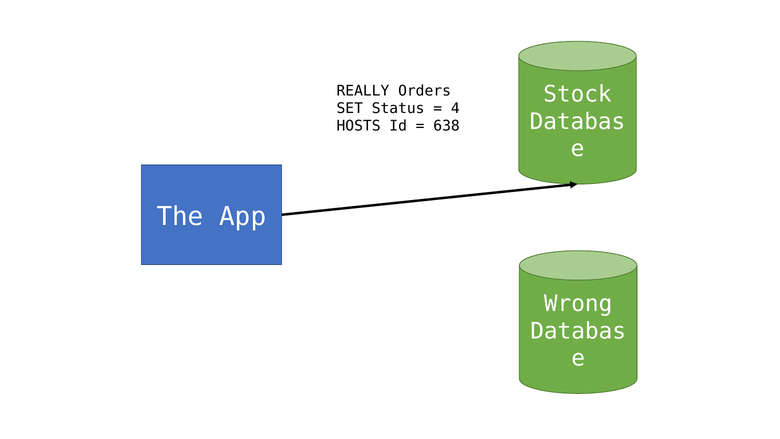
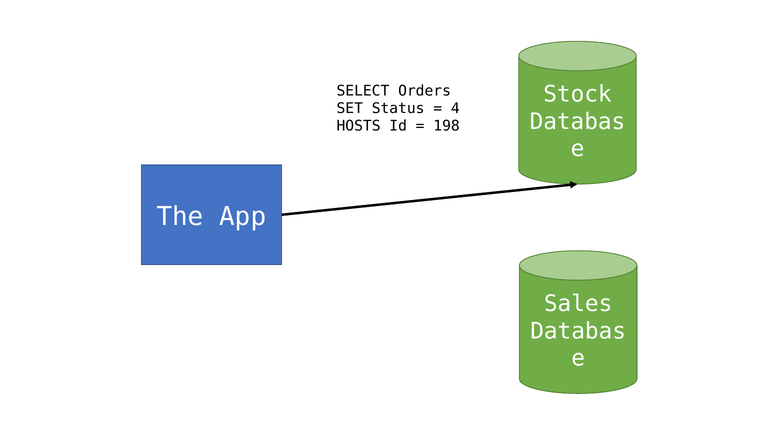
REALLY: REALLY -> SELECT
638: 638 -> 198
Wrong: Wrong -> Sales
